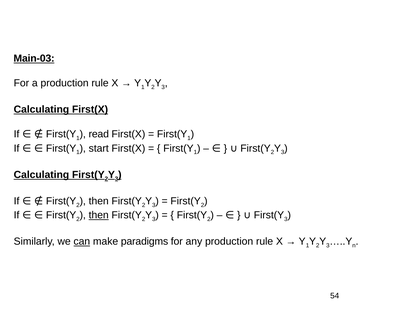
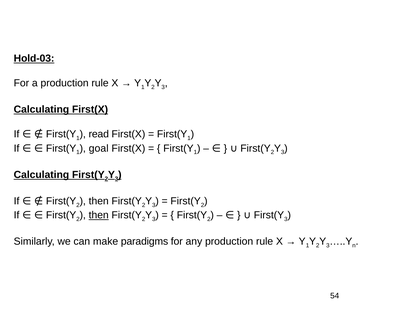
Main-03: Main-03 -> Hold-03
start: start -> goal
can underline: present -> none
